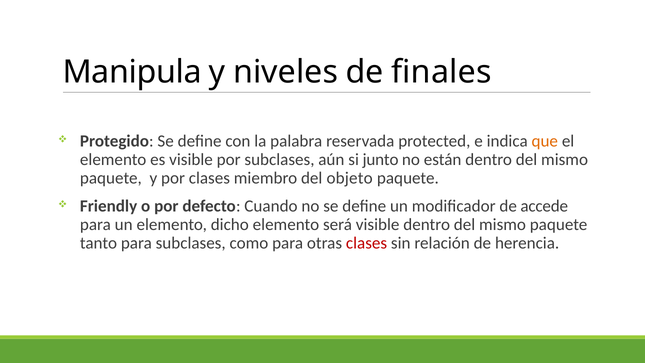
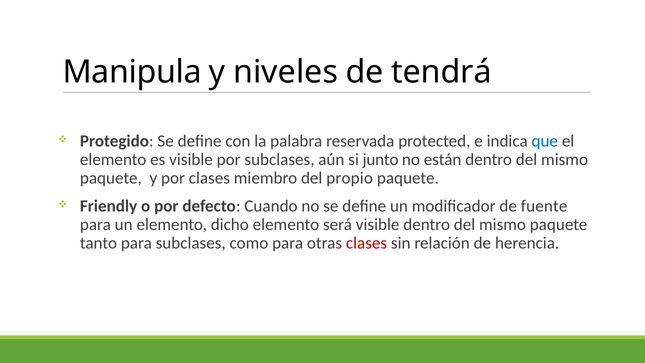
finales: finales -> tendrá
que colour: orange -> blue
objeto: objeto -> propio
accede: accede -> fuente
